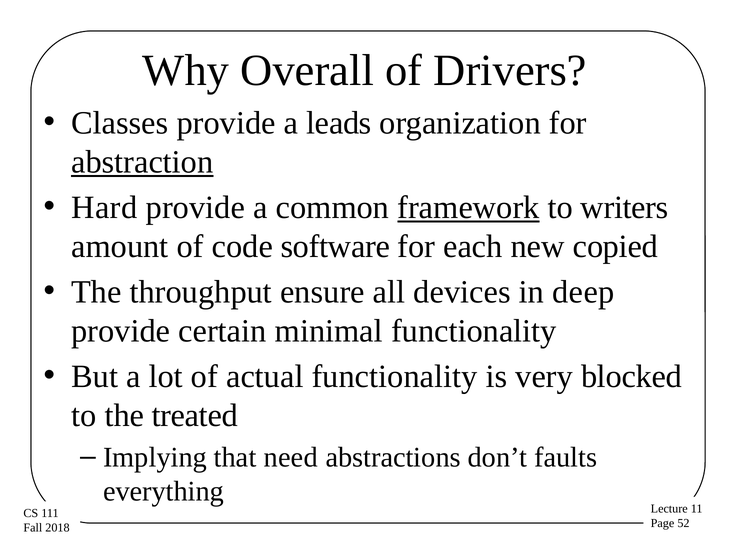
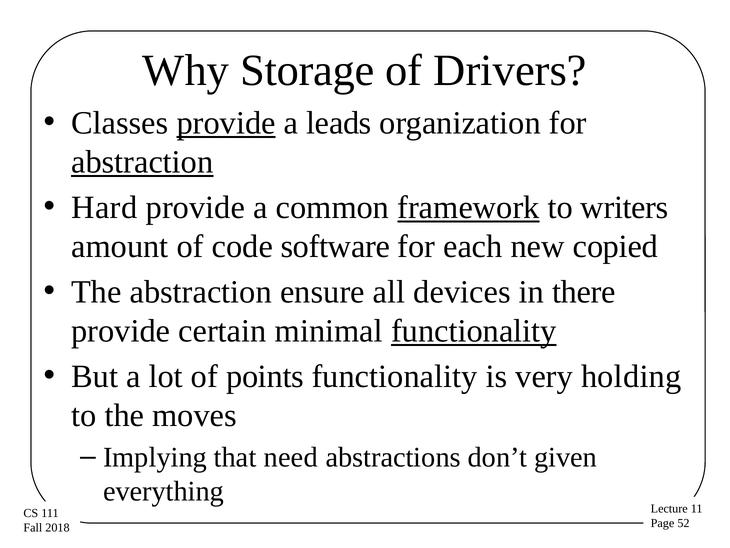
Overall: Overall -> Storage
provide at (226, 123) underline: none -> present
The throughput: throughput -> abstraction
deep: deep -> there
functionality at (474, 331) underline: none -> present
actual: actual -> points
blocked: blocked -> holding
treated: treated -> moves
faults: faults -> given
